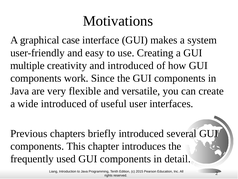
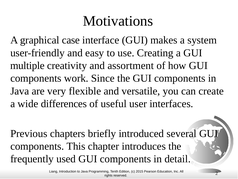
and introduced: introduced -> assortment
wide introduced: introduced -> differences
